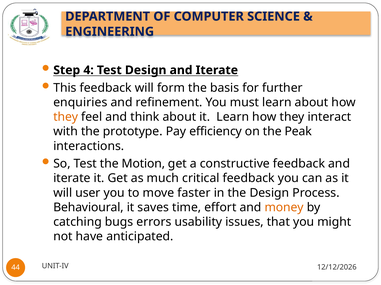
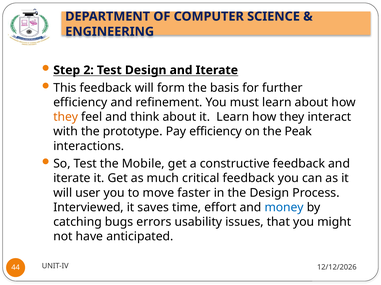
4: 4 -> 2
enquiries at (80, 103): enquiries -> efficiency
Motion: Motion -> Mobile
Behavioural: Behavioural -> Interviewed
money colour: orange -> blue
